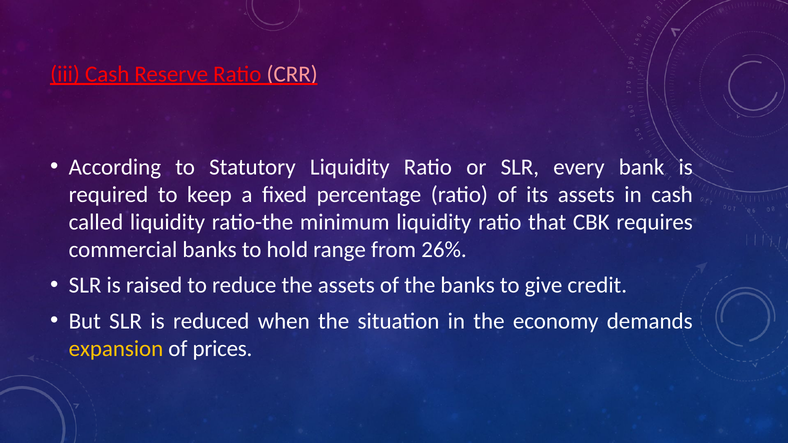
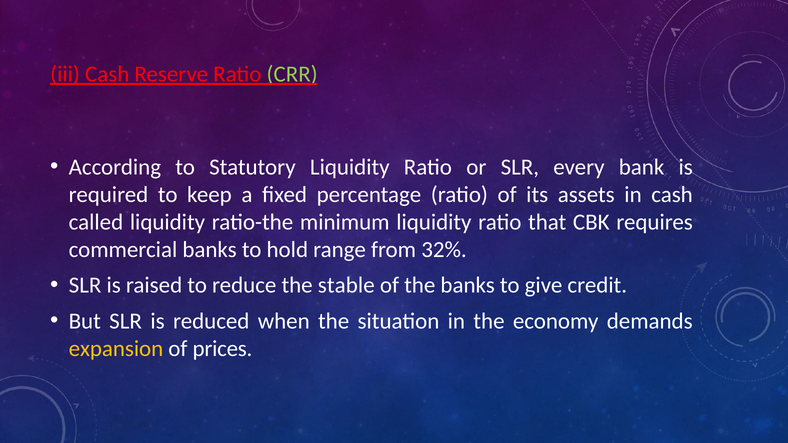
CRR colour: pink -> light green
26%: 26% -> 32%
the assets: assets -> stable
